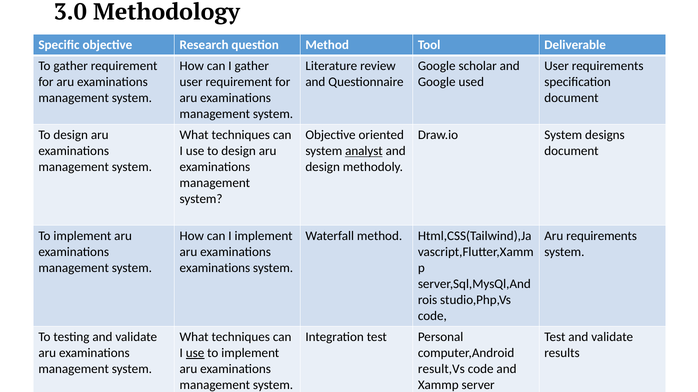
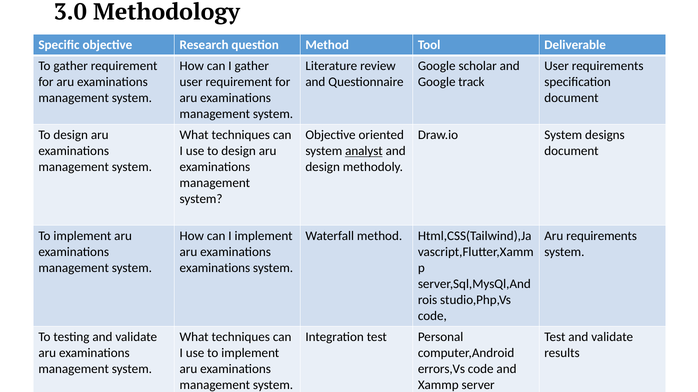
used: used -> track
use at (195, 353) underline: present -> none
result,Vs: result,Vs -> errors,Vs
